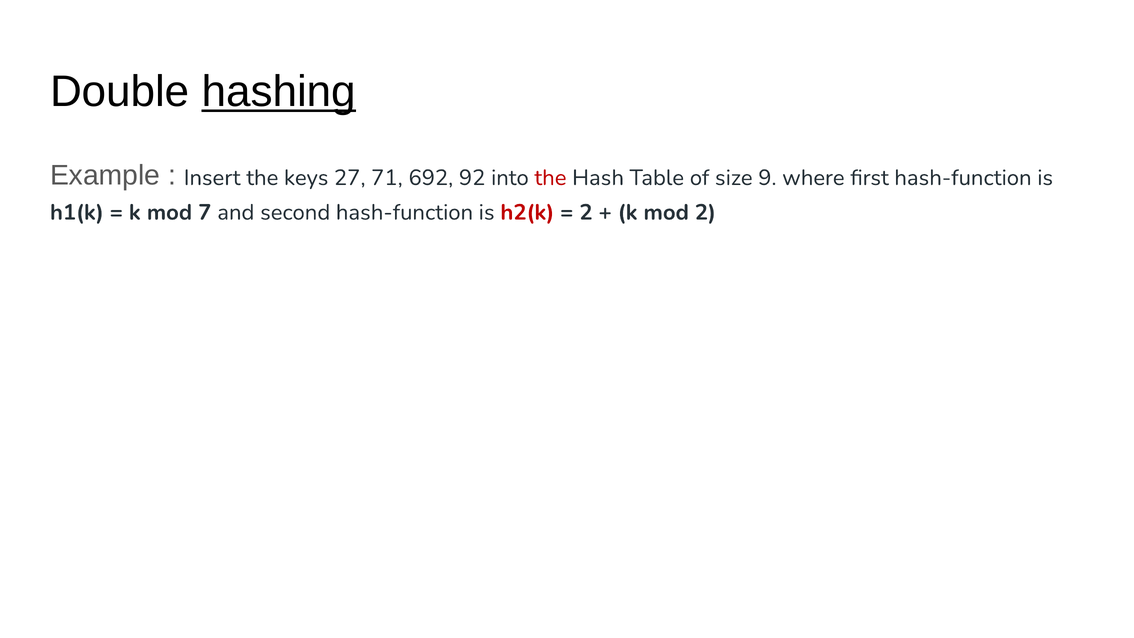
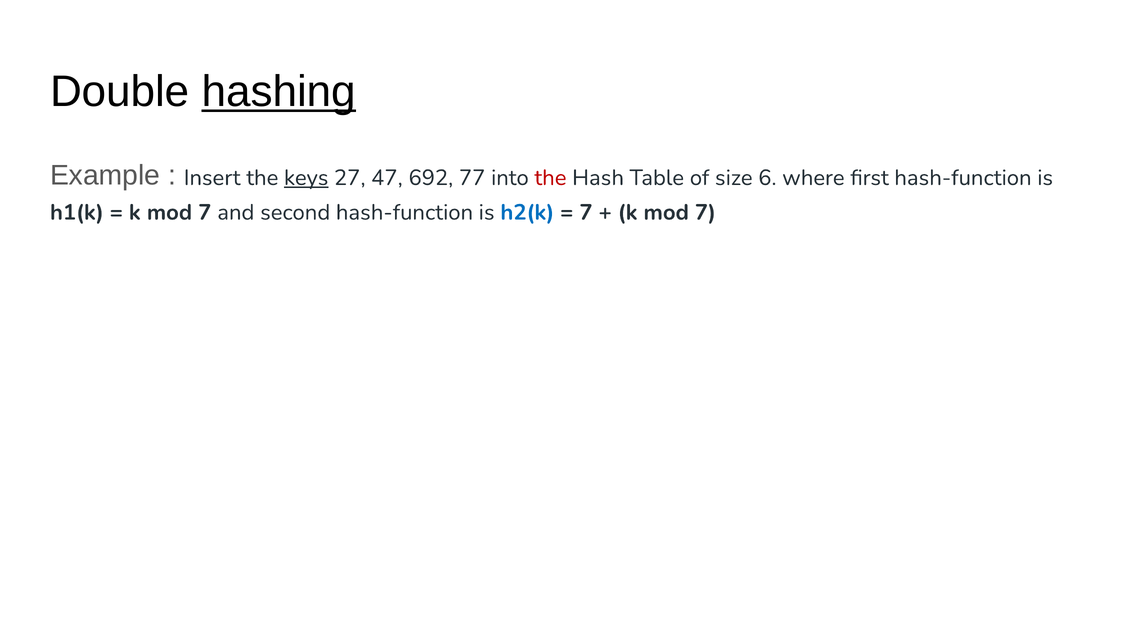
keys underline: none -> present
71: 71 -> 47
92: 92 -> 77
9: 9 -> 6
h2(k colour: red -> blue
2 at (586, 212): 2 -> 7
2 at (705, 212): 2 -> 7
